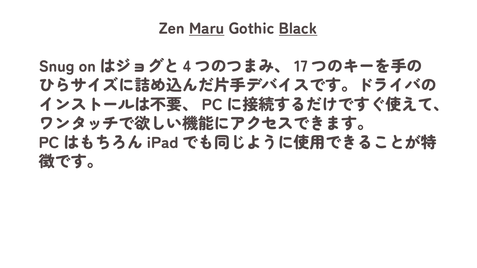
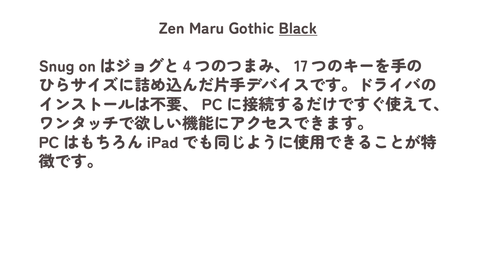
Maru underline: present -> none
